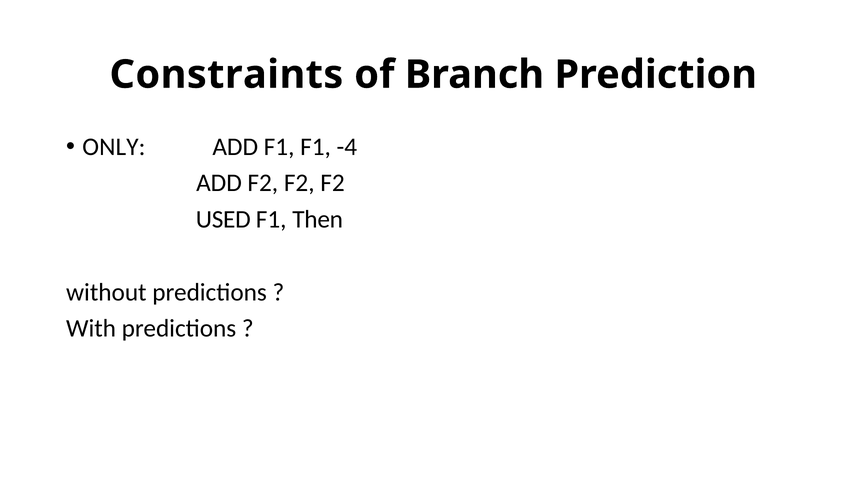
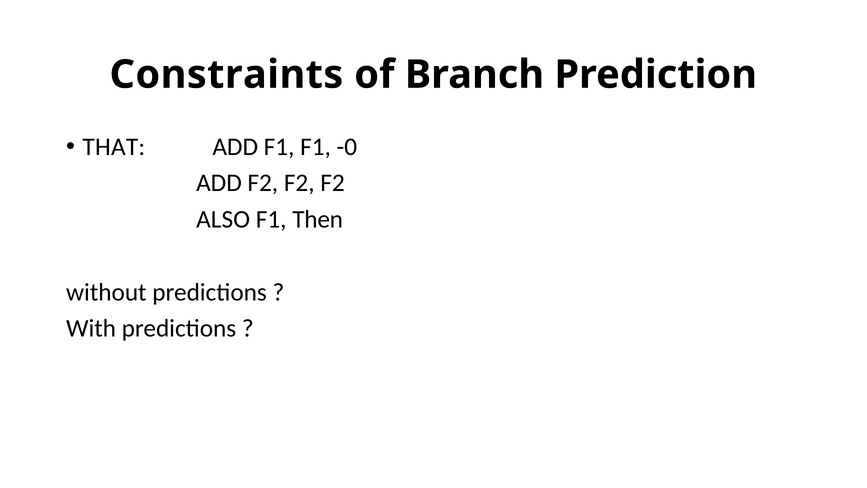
ONLY: ONLY -> THAT
-4: -4 -> -0
USED: USED -> ALSO
